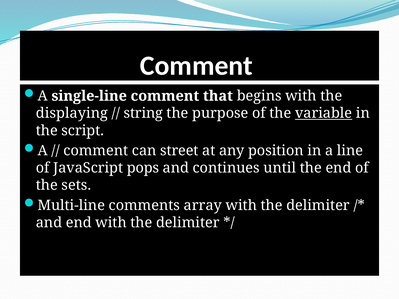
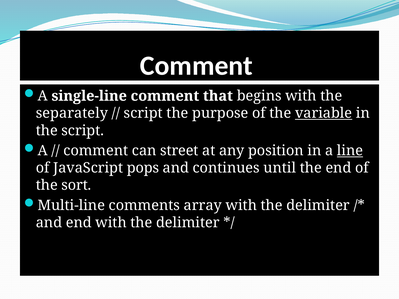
displaying: displaying -> separately
string at (143, 113): string -> script
line underline: none -> present
sets: sets -> sort
